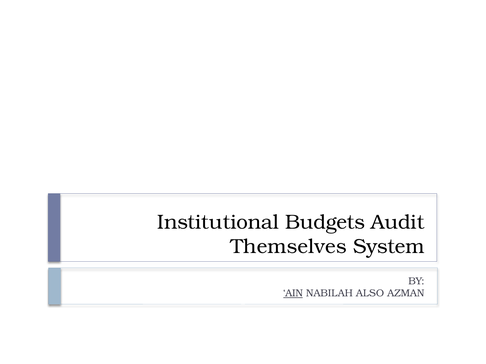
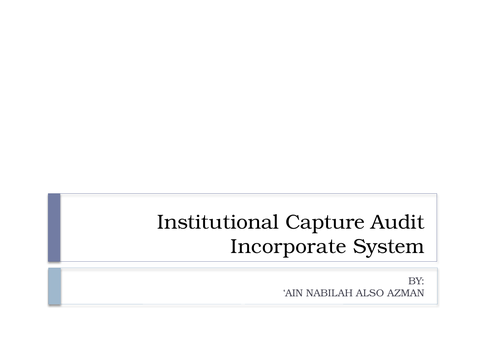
Budgets: Budgets -> Capture
Themselves: Themselves -> Incorporate
AIN underline: present -> none
